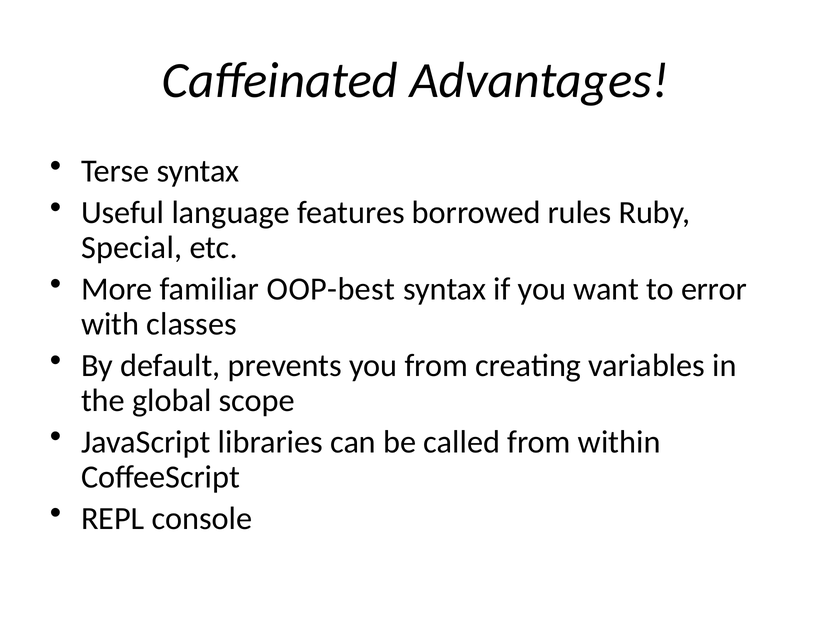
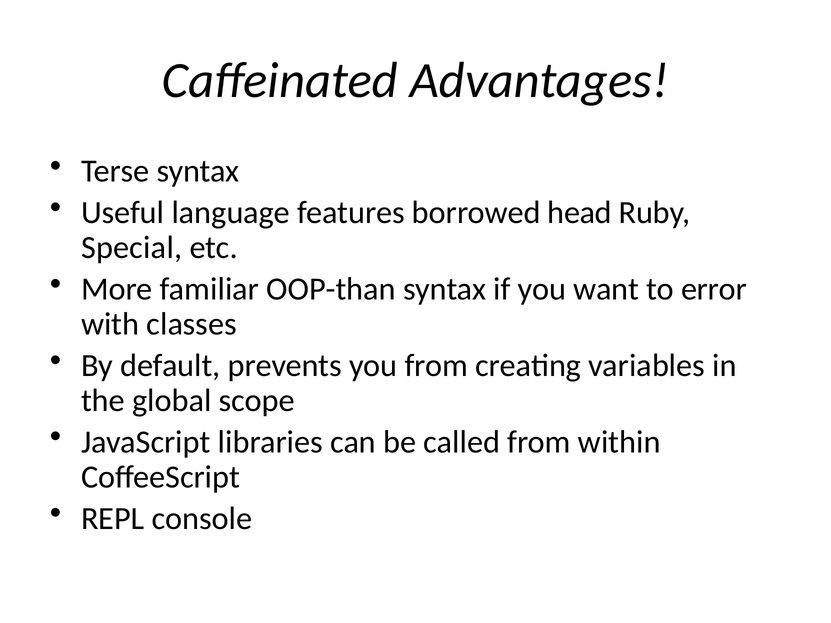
rules: rules -> head
OOP-best: OOP-best -> OOP-than
